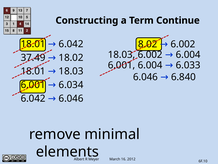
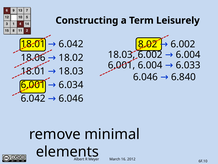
Continue: Continue -> Leisurely
37.49: 37.49 -> 18.06
